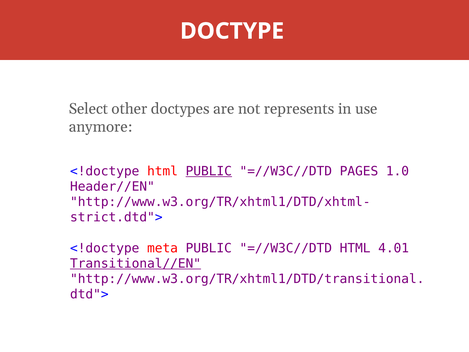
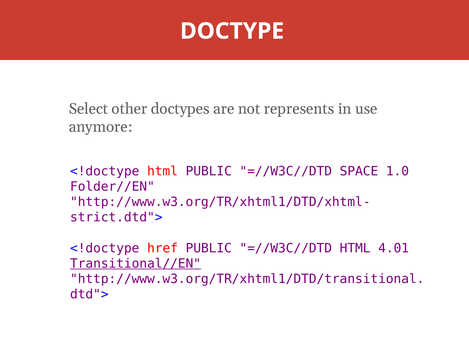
PUBLIC at (209, 171) underline: present -> none
PAGES: PAGES -> SPACE
Header//EN: Header//EN -> Folder//EN
meta: meta -> href
